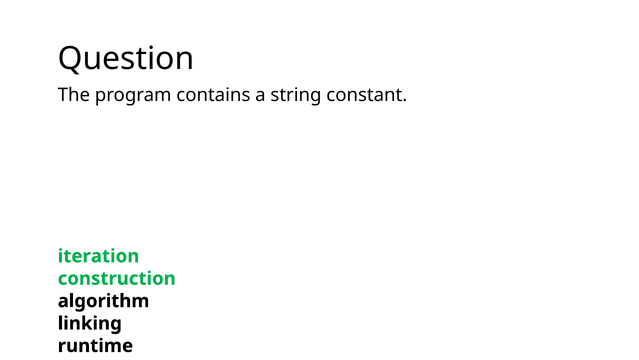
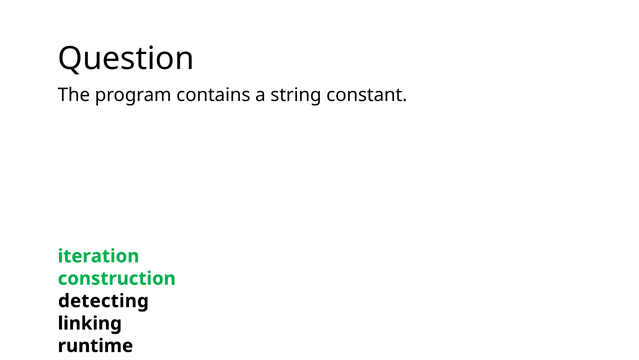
algorithm: algorithm -> detecting
